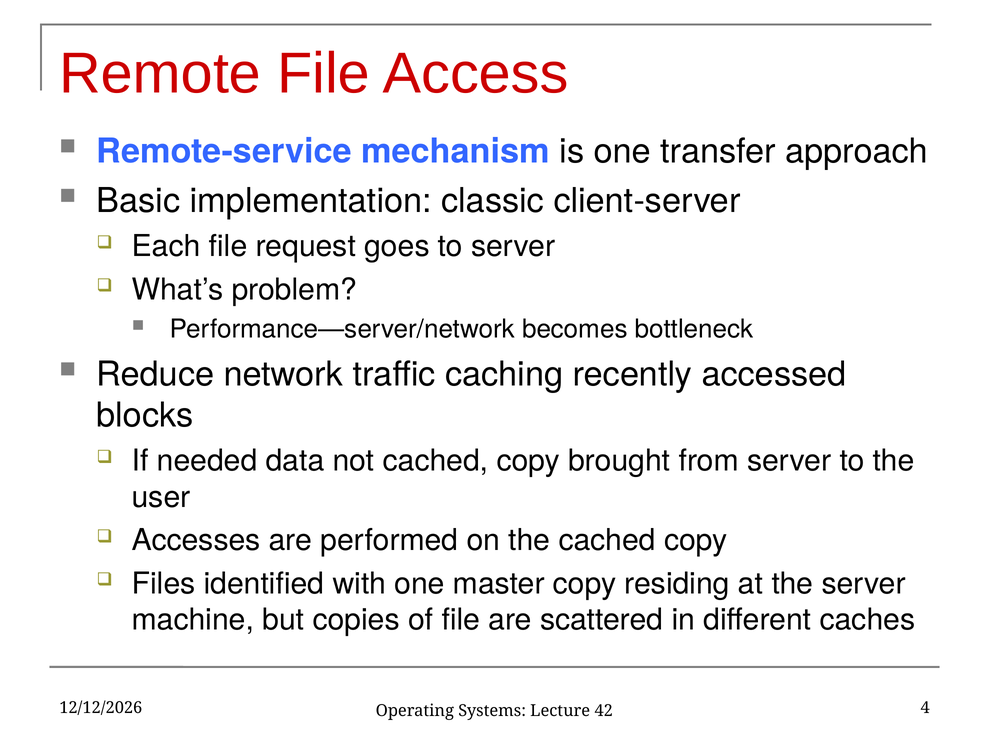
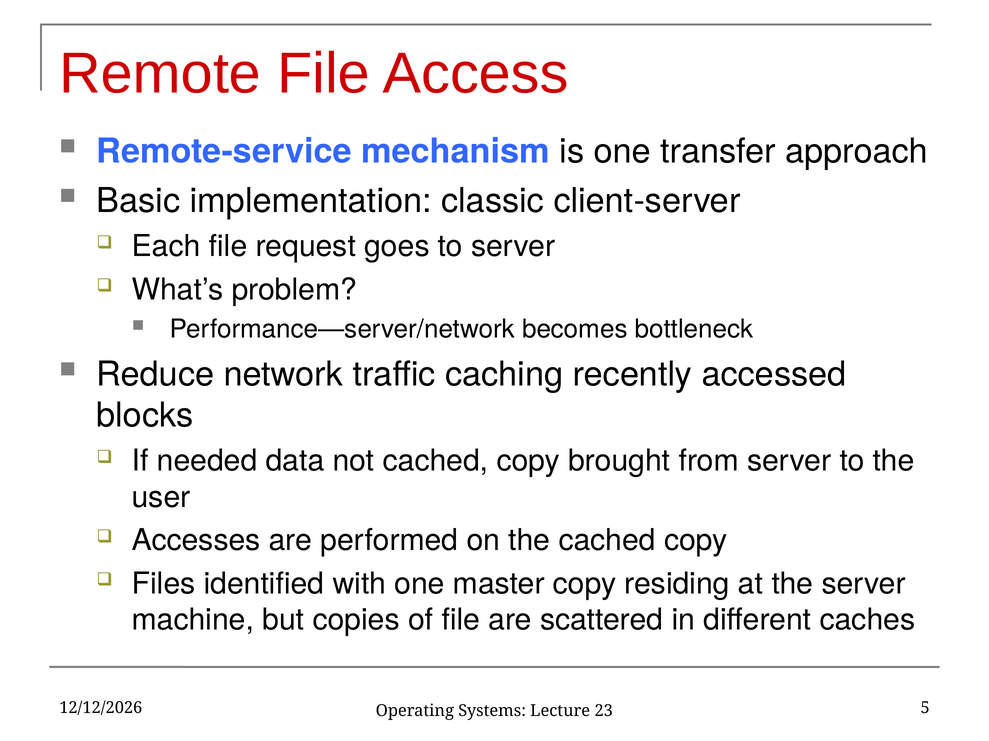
4: 4 -> 5
42: 42 -> 23
